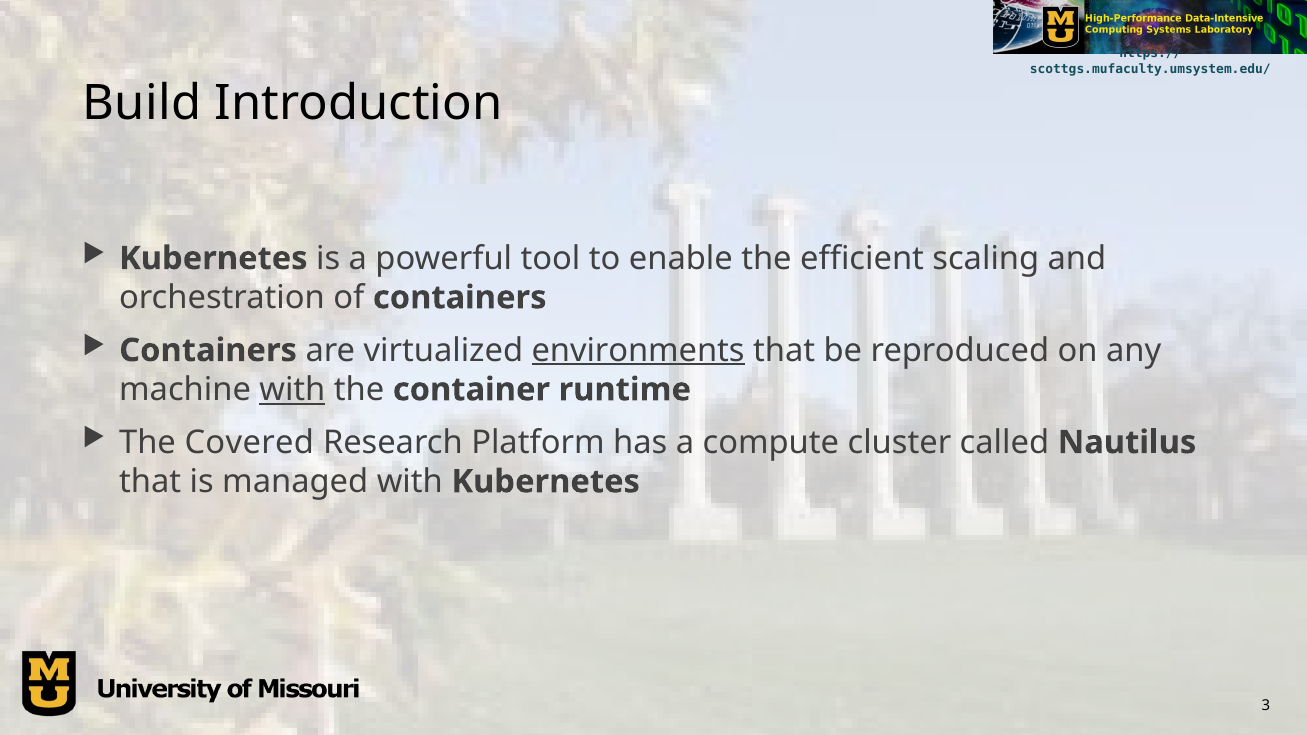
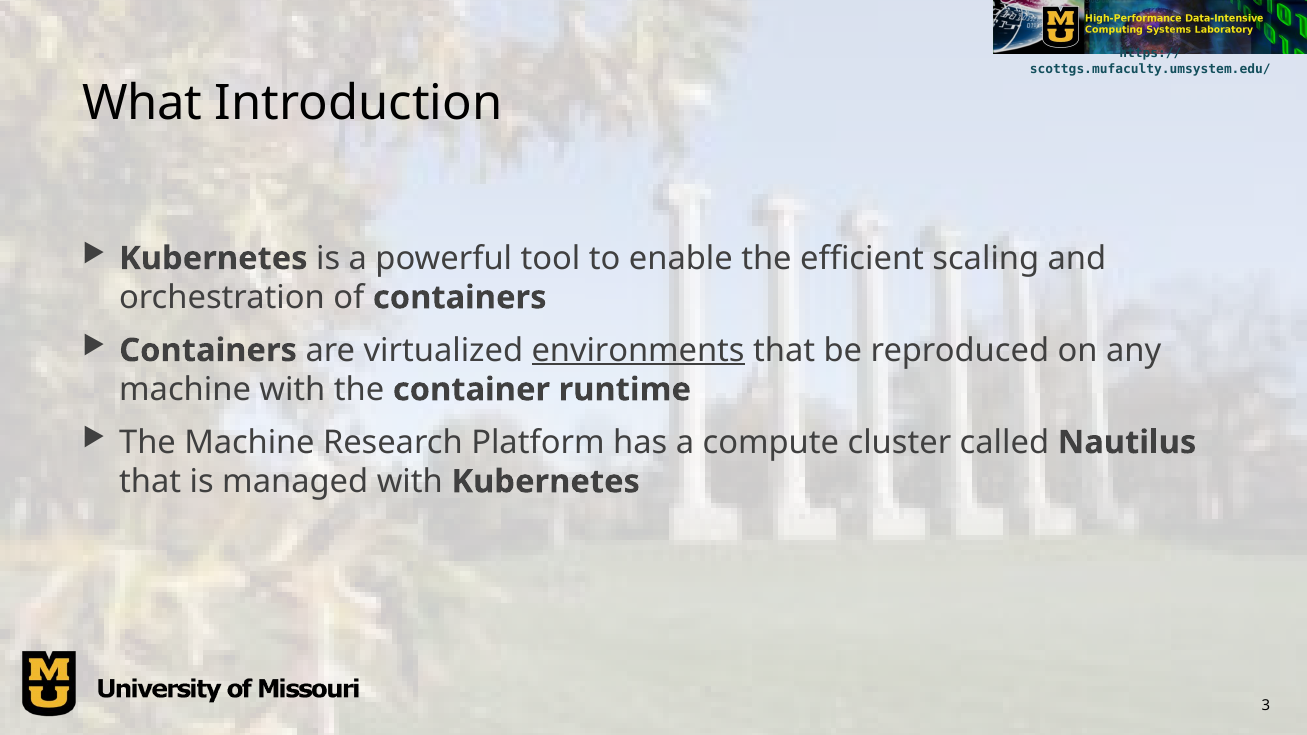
Build: Build -> What
with at (292, 390) underline: present -> none
The Covered: Covered -> Machine
